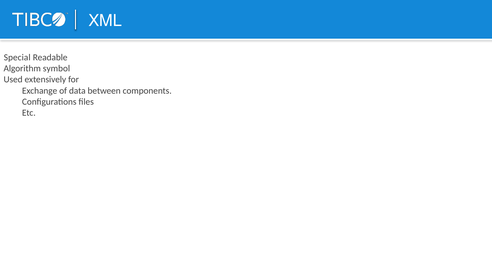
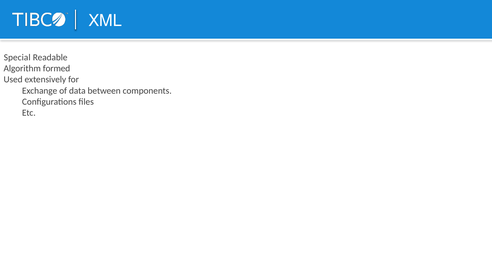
symbol: symbol -> formed
